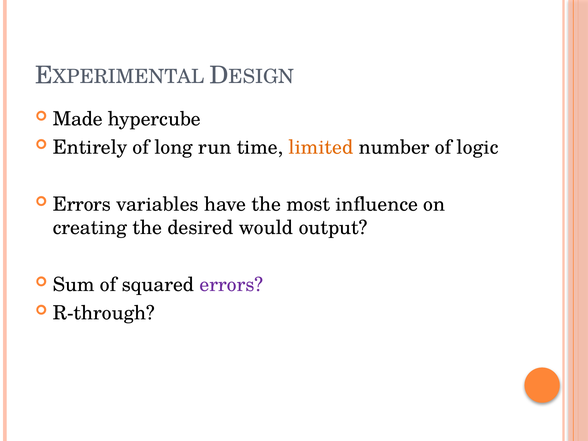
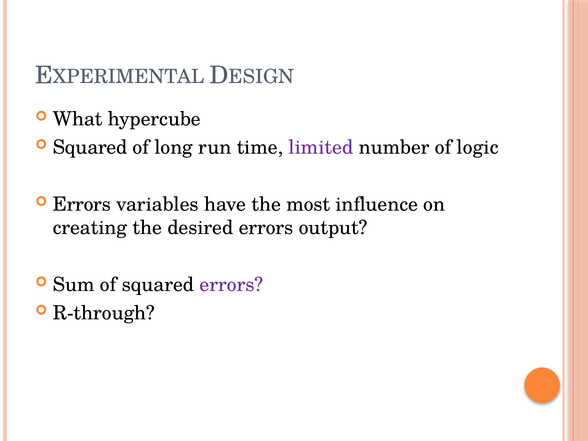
Made: Made -> What
Entirely at (90, 147): Entirely -> Squared
limited colour: orange -> purple
desired would: would -> errors
